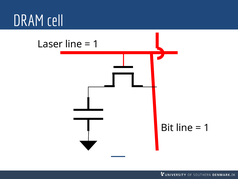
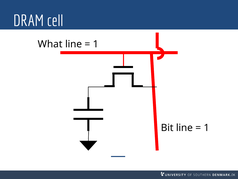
Laser: Laser -> What
